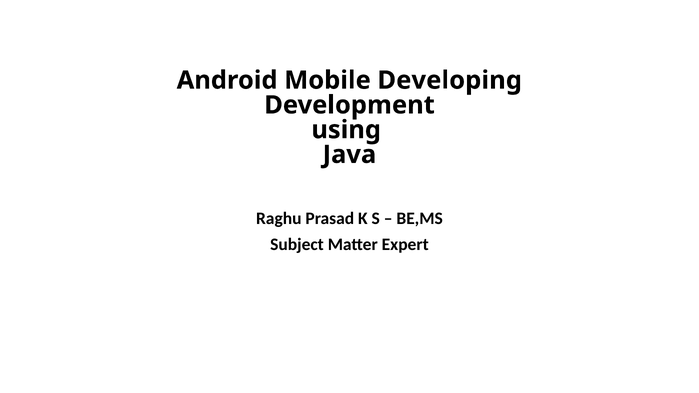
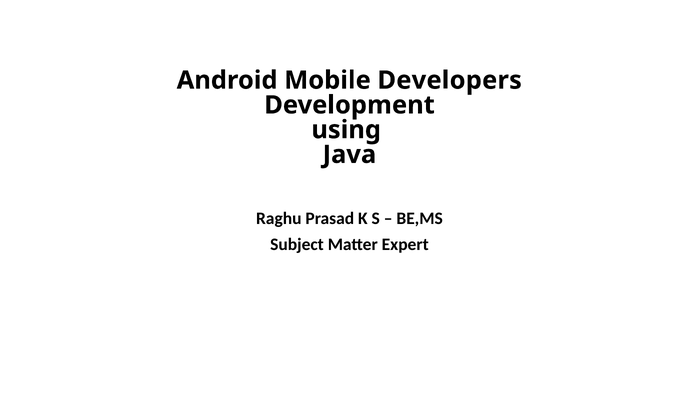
Developing: Developing -> Developers
